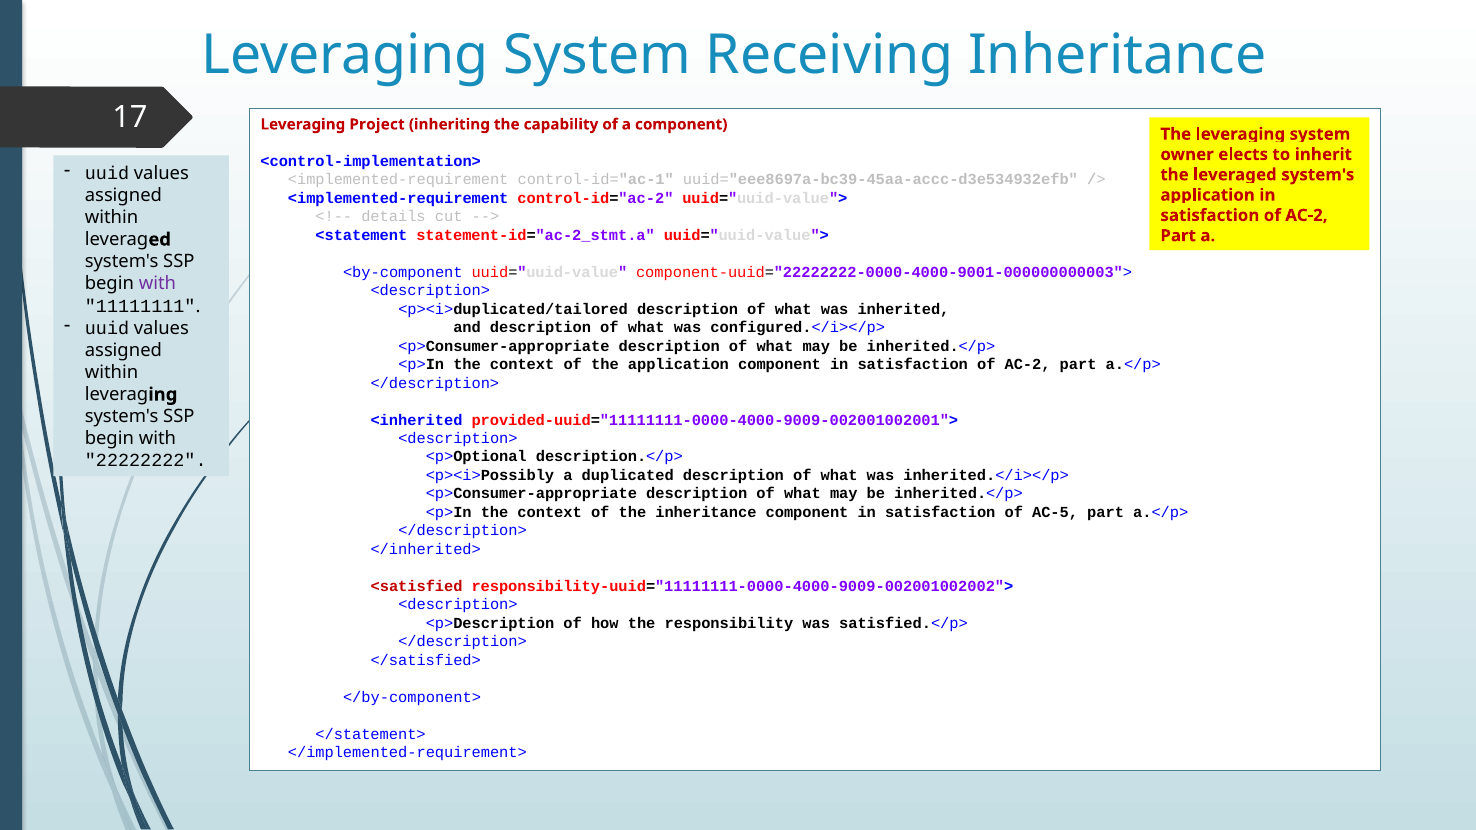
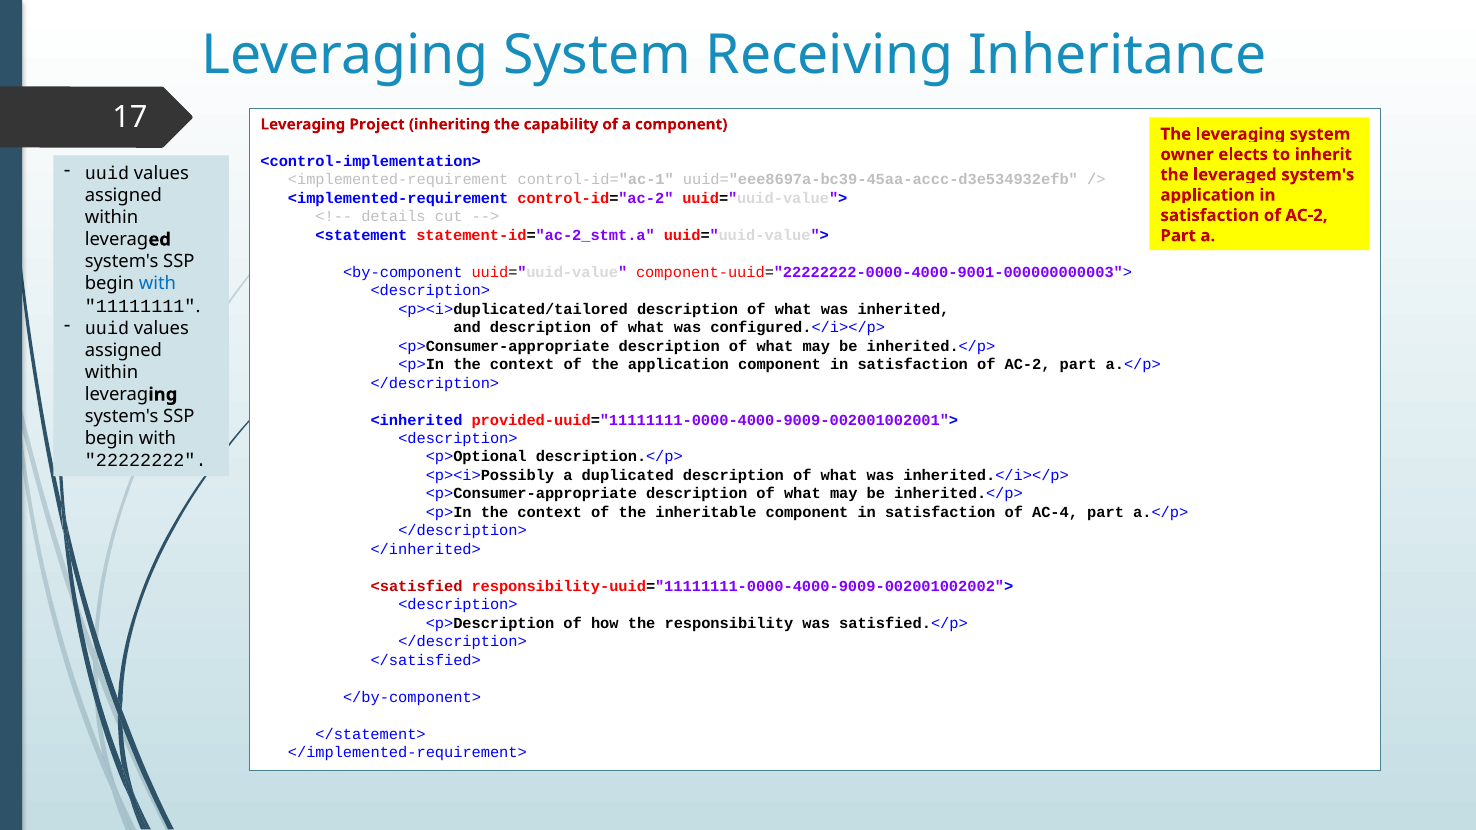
with at (157, 284) colour: purple -> blue
the inheritance: inheritance -> inheritable
AC-5: AC-5 -> AC-4
